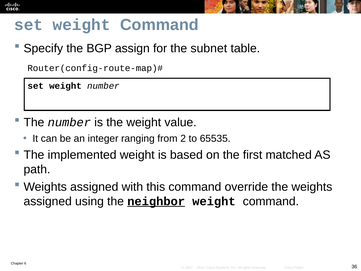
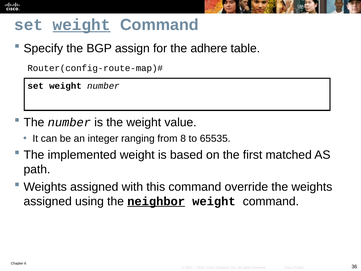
weight at (82, 25) underline: none -> present
subnet: subnet -> adhere
2: 2 -> 8
